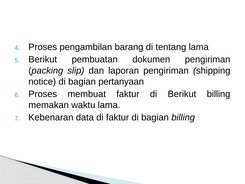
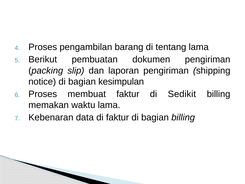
pertanyaan: pertanyaan -> kesimpulan
di Berikut: Berikut -> Sedikit
